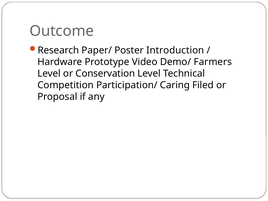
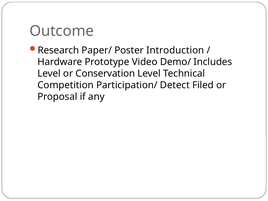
Farmers: Farmers -> Includes
Caring: Caring -> Detect
